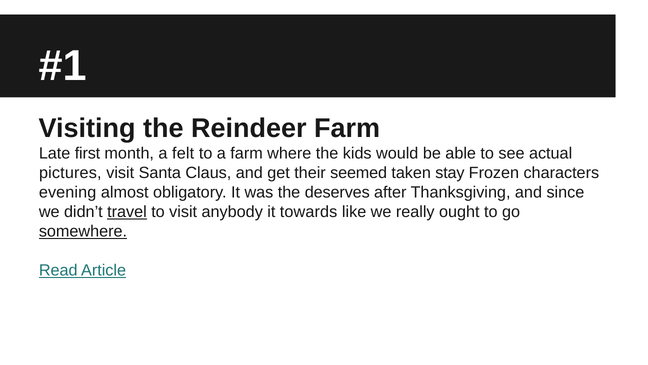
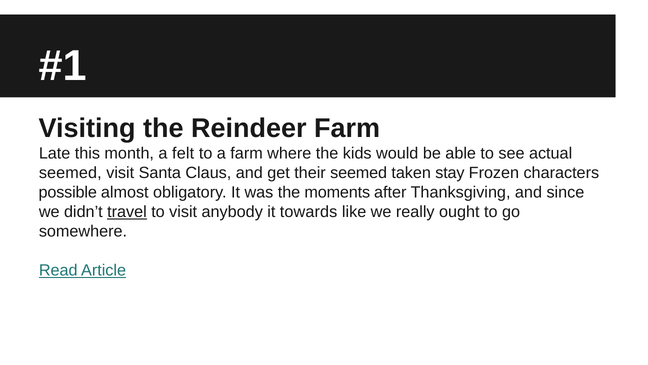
first: first -> this
pictures at (70, 173): pictures -> seemed
evening: evening -> possible
deserves: deserves -> moments
somewhere underline: present -> none
